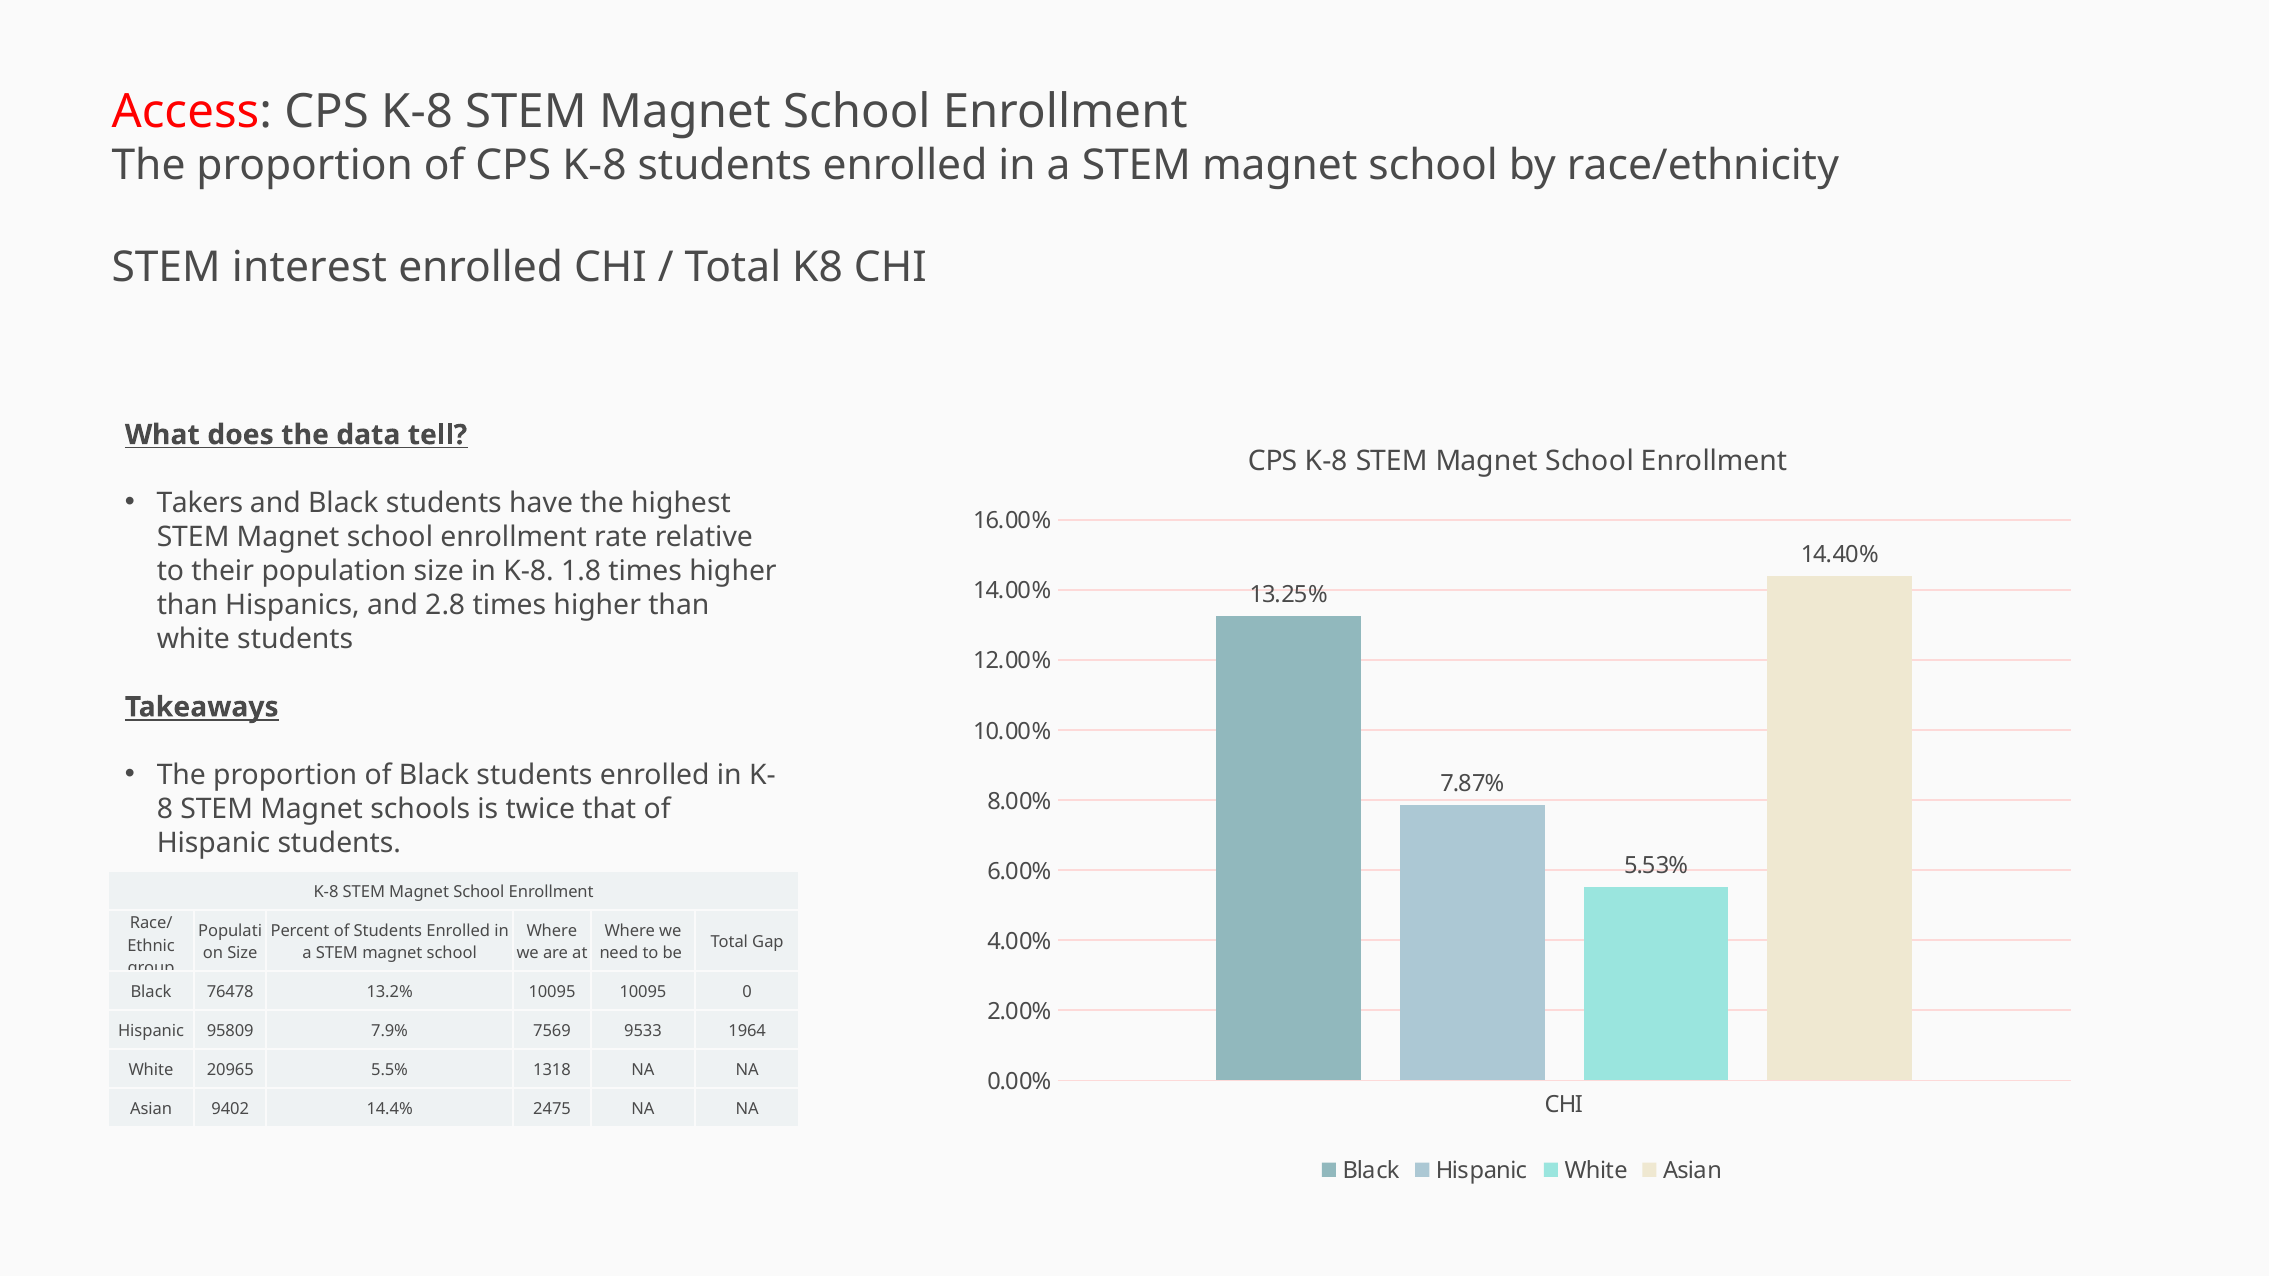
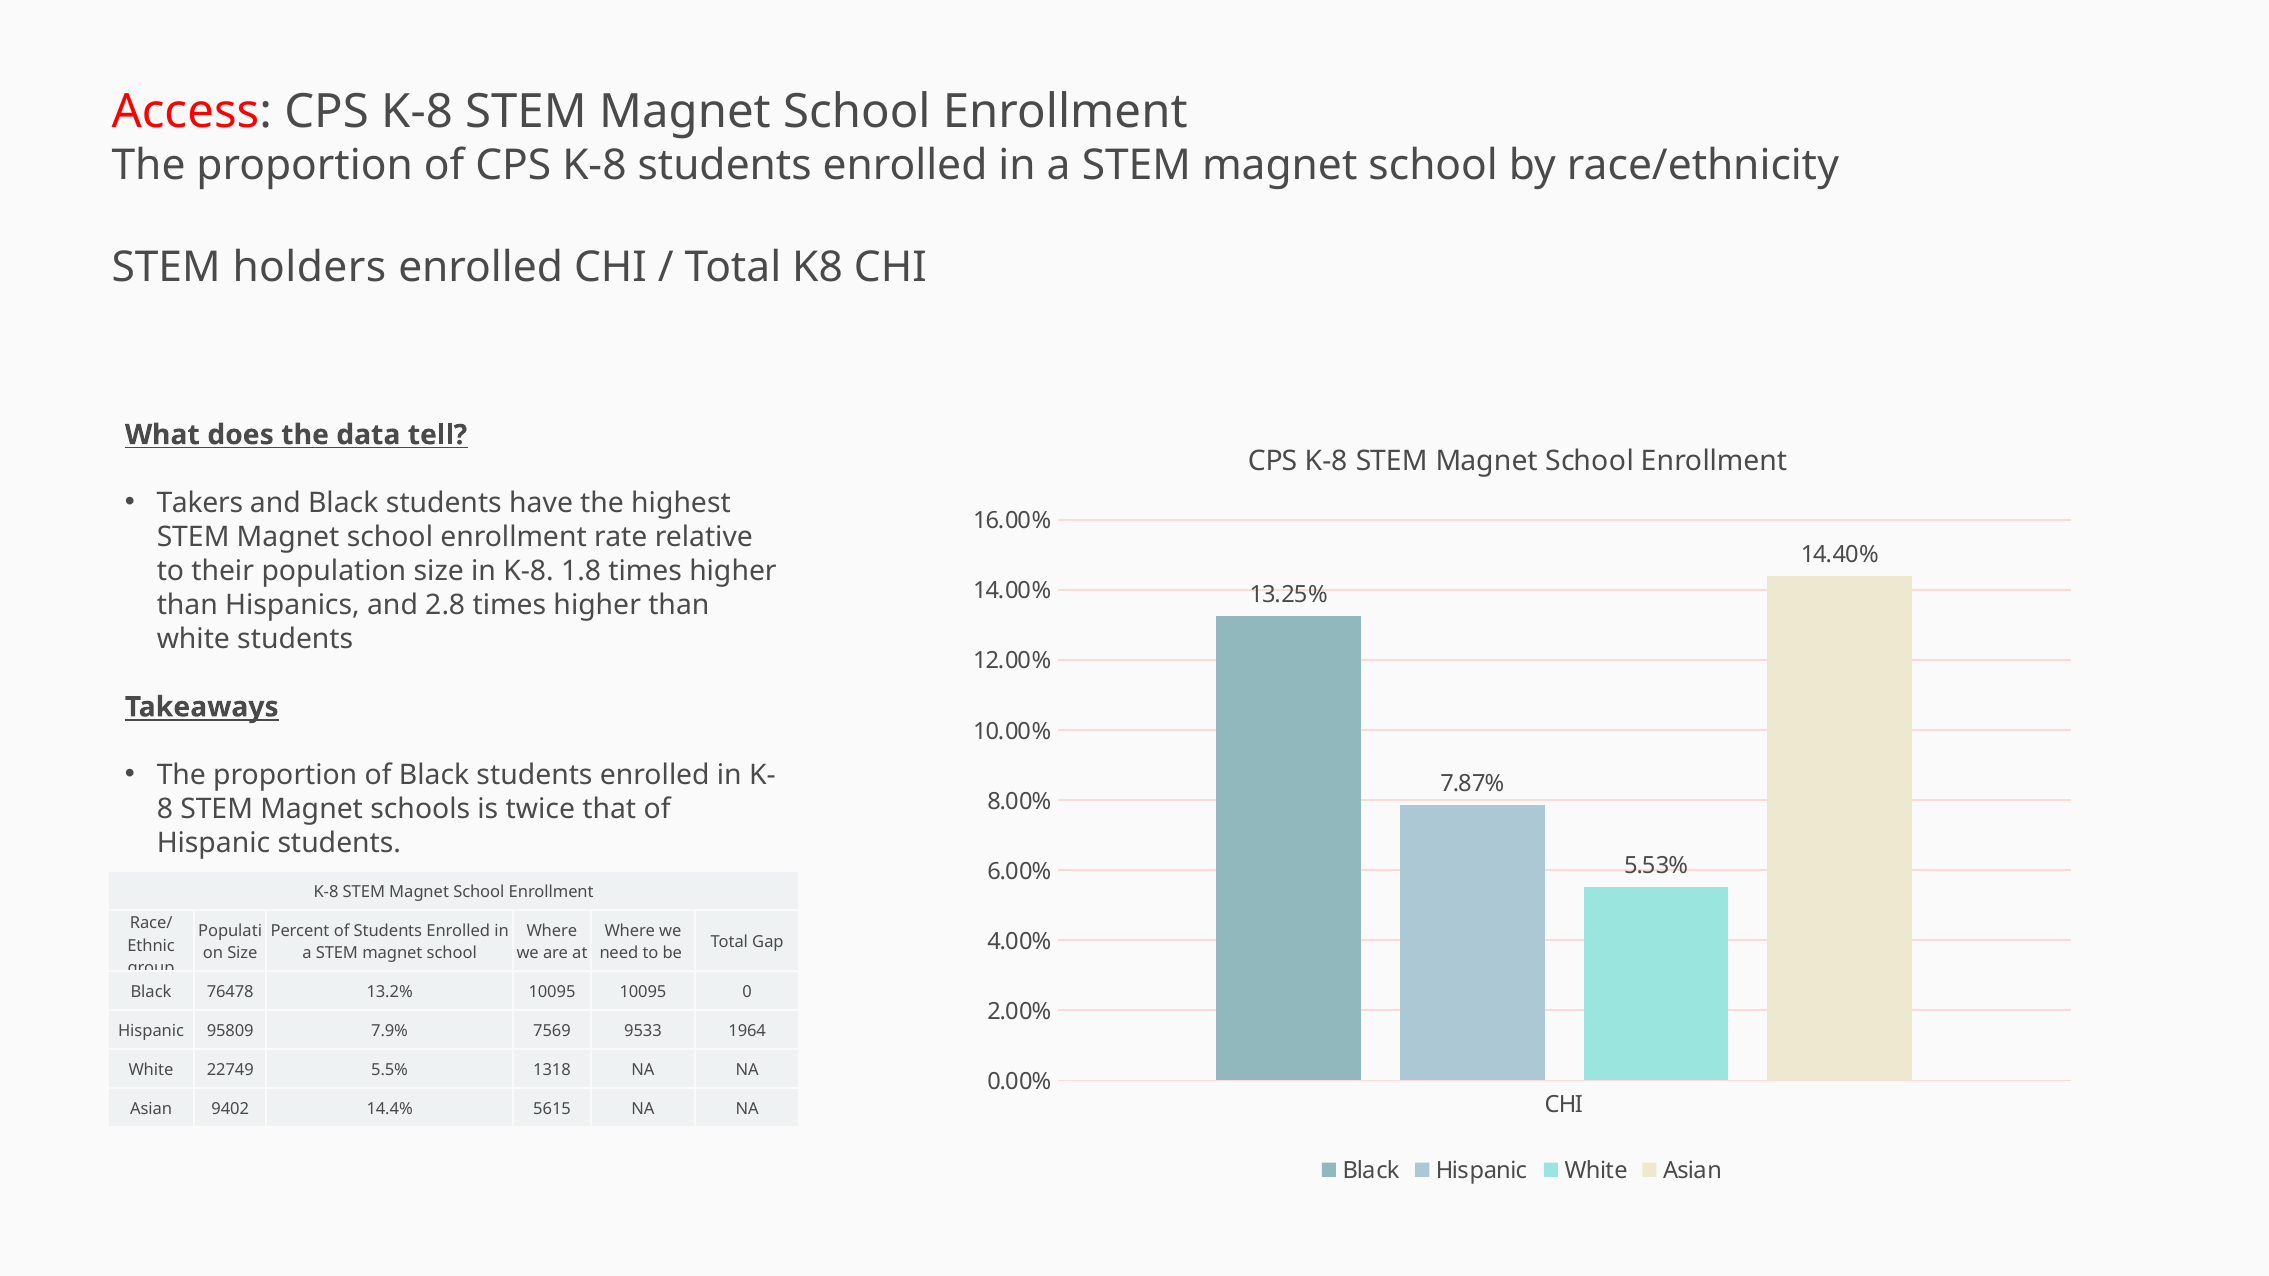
interest: interest -> holders
20965: 20965 -> 22749
2475: 2475 -> 5615
